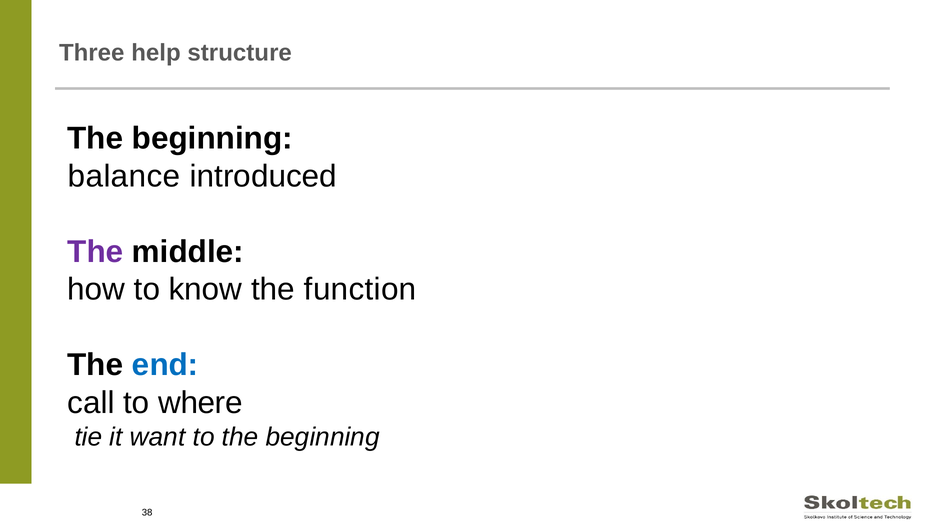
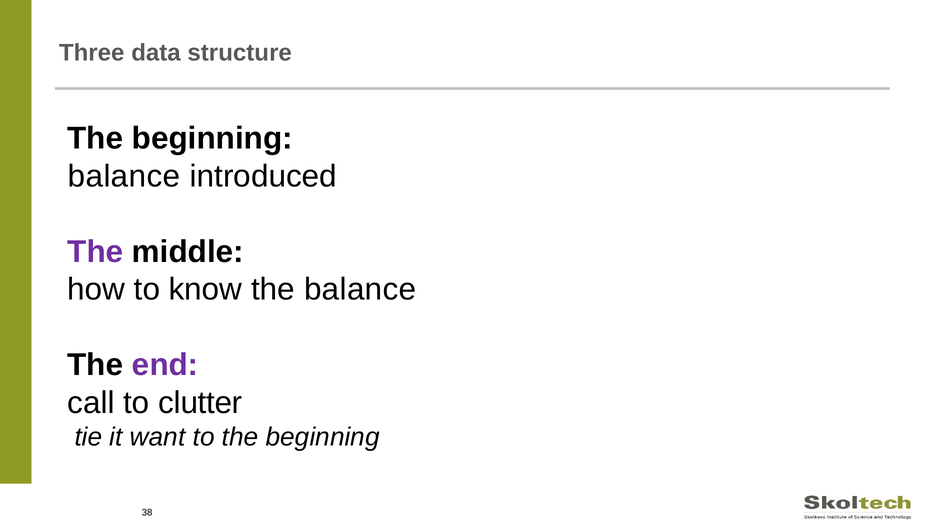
help: help -> data
the function: function -> balance
end colour: blue -> purple
where: where -> clutter
